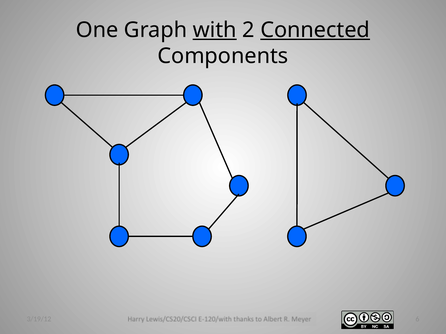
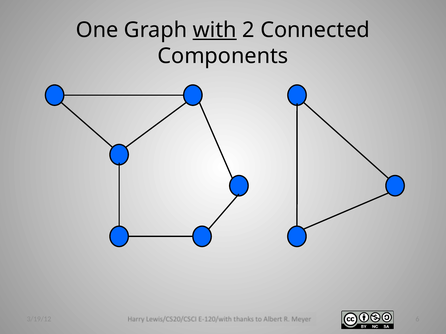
Connected underline: present -> none
